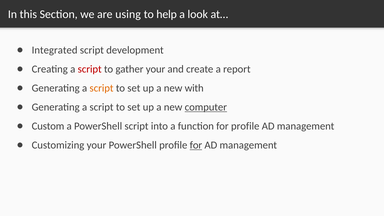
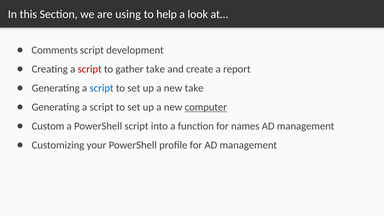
Integrated: Integrated -> Comments
gather your: your -> take
script at (102, 88) colour: orange -> blue
new with: with -> take
for profile: profile -> names
for at (196, 145) underline: present -> none
